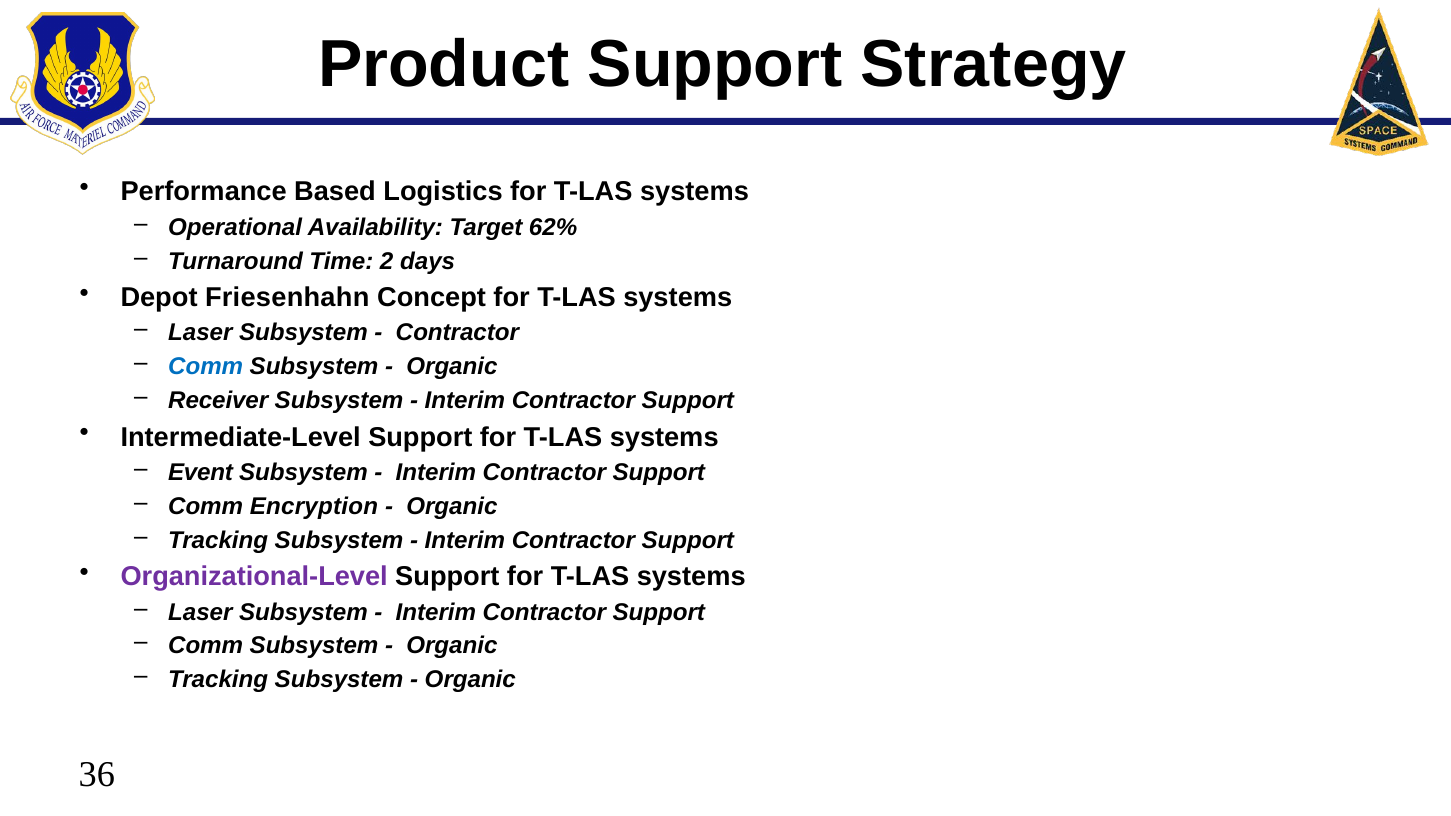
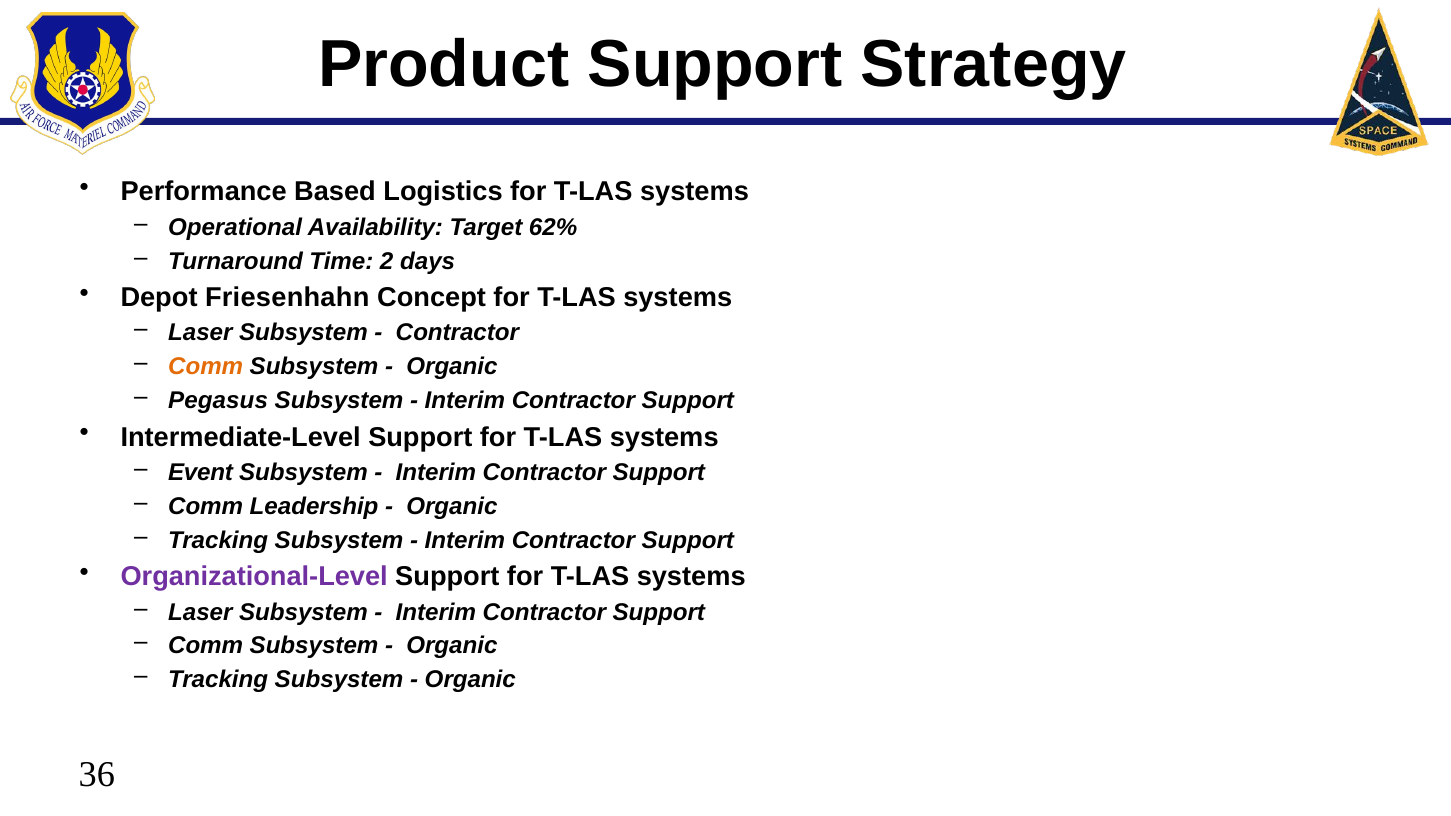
Comm at (206, 367) colour: blue -> orange
Receiver: Receiver -> Pegasus
Encryption: Encryption -> Leadership
